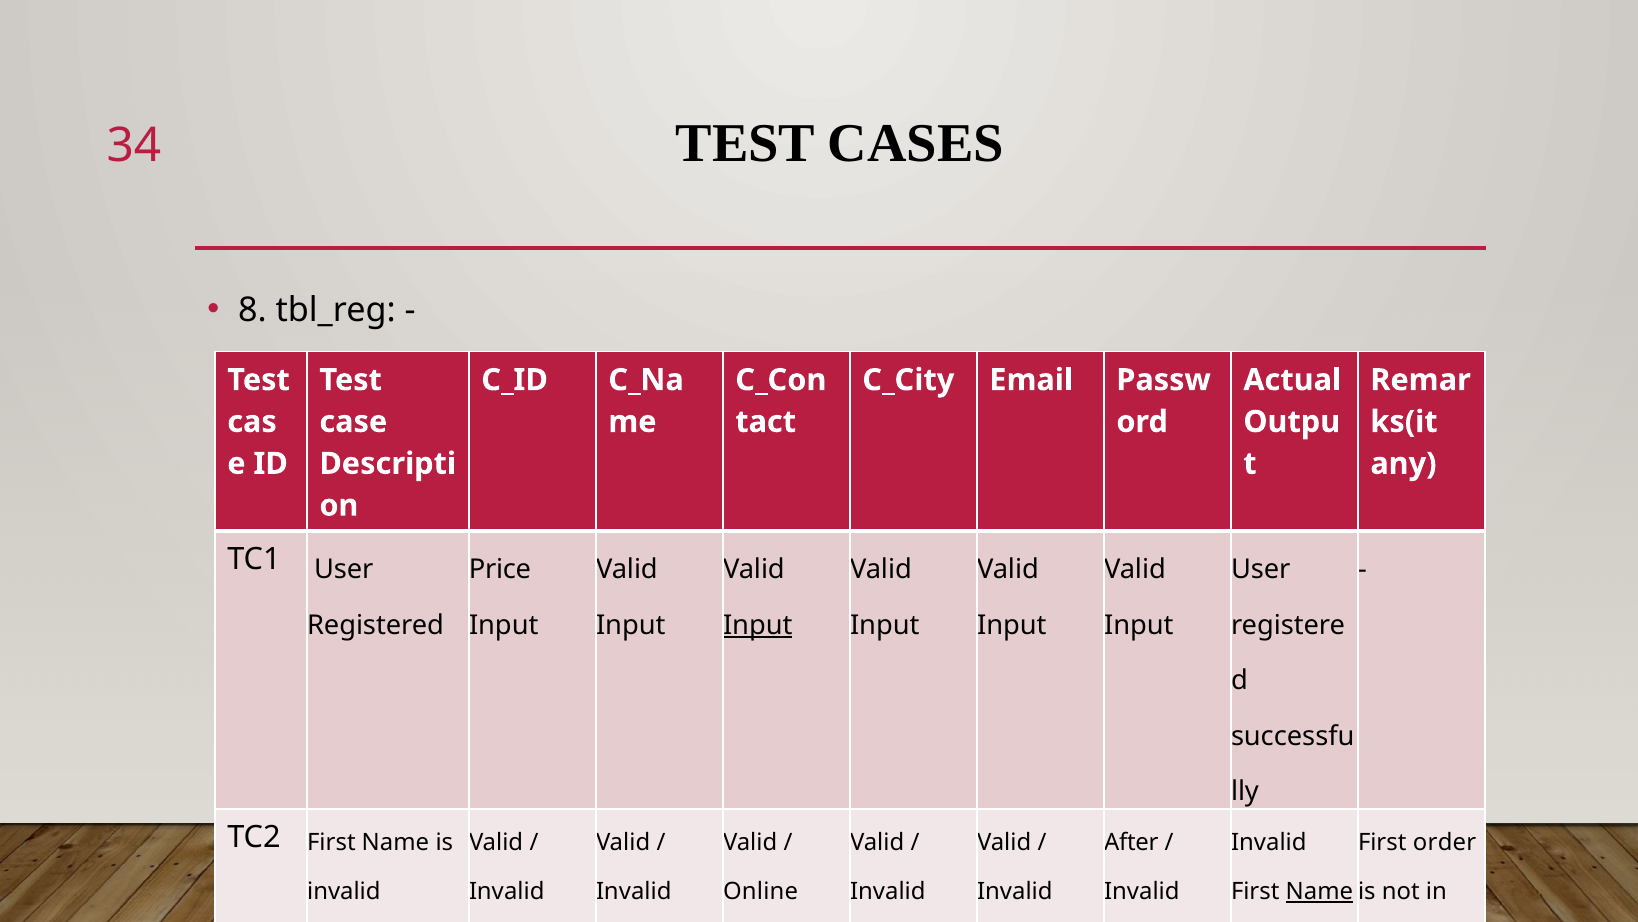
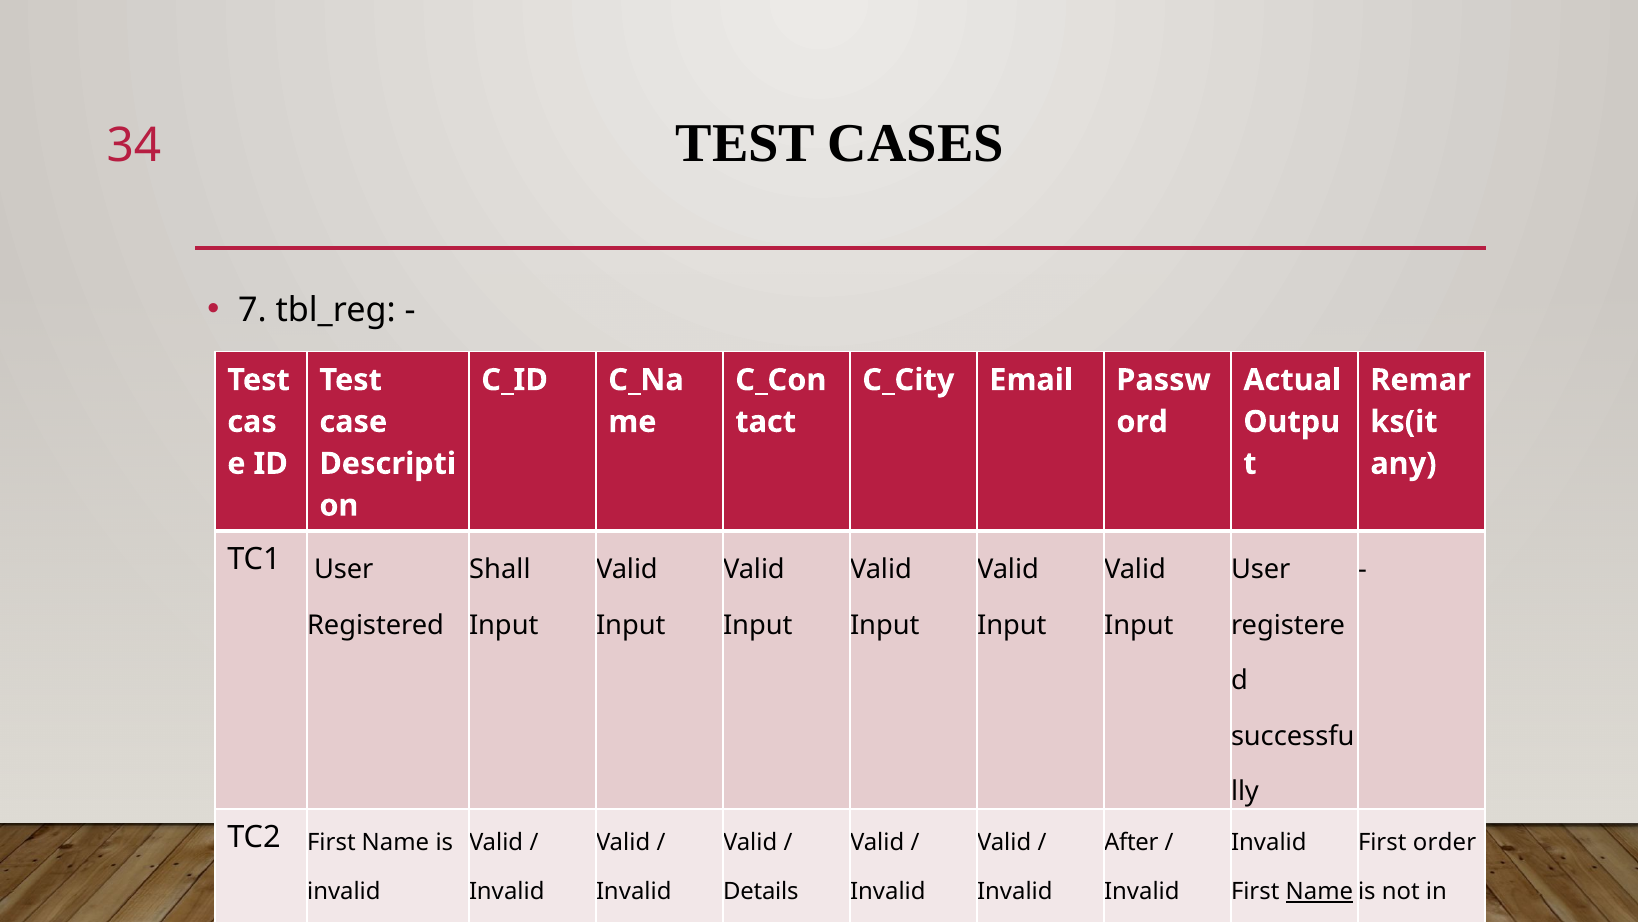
8: 8 -> 7
Price: Price -> Shall
Input at (758, 625) underline: present -> none
Online: Online -> Details
